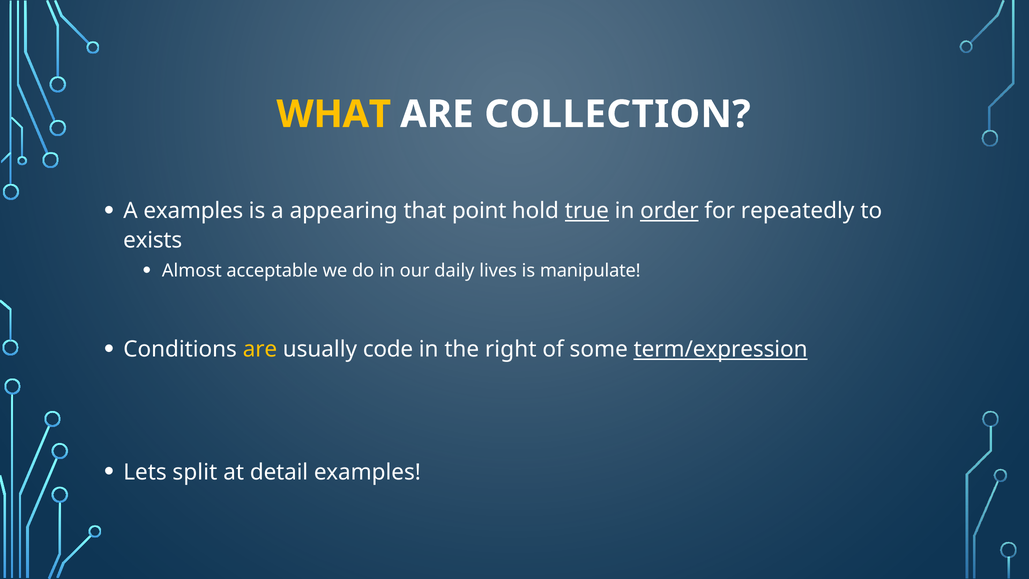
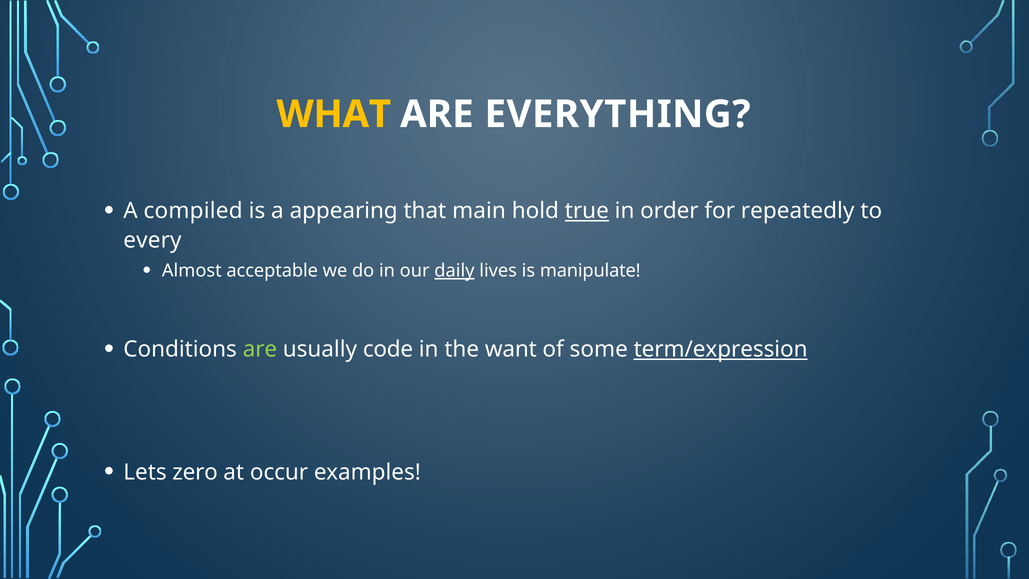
COLLECTION: COLLECTION -> EVERYTHING
A examples: examples -> compiled
point: point -> main
order underline: present -> none
exists: exists -> every
daily underline: none -> present
are at (260, 349) colour: yellow -> light green
right: right -> want
split: split -> zero
detail: detail -> occur
